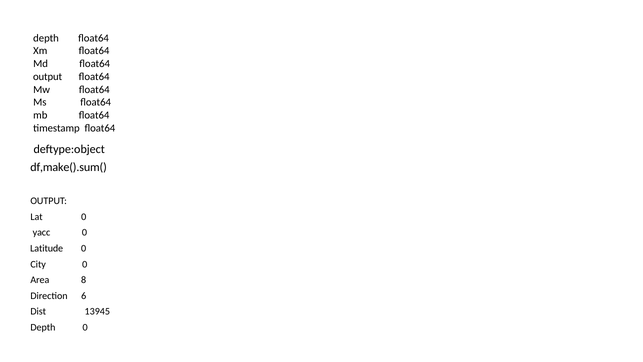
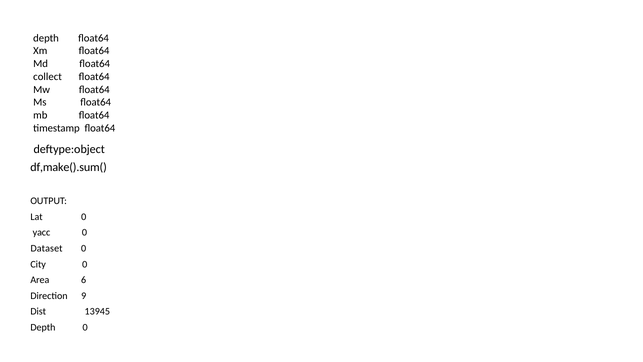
output at (48, 77): output -> collect
Latitude: Latitude -> Dataset
8: 8 -> 6
6: 6 -> 9
